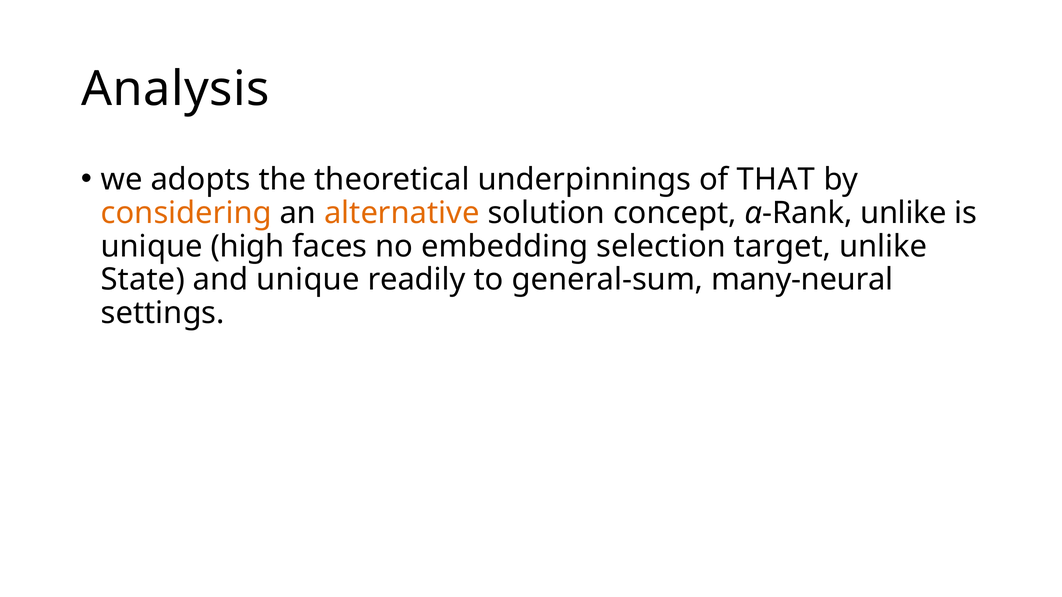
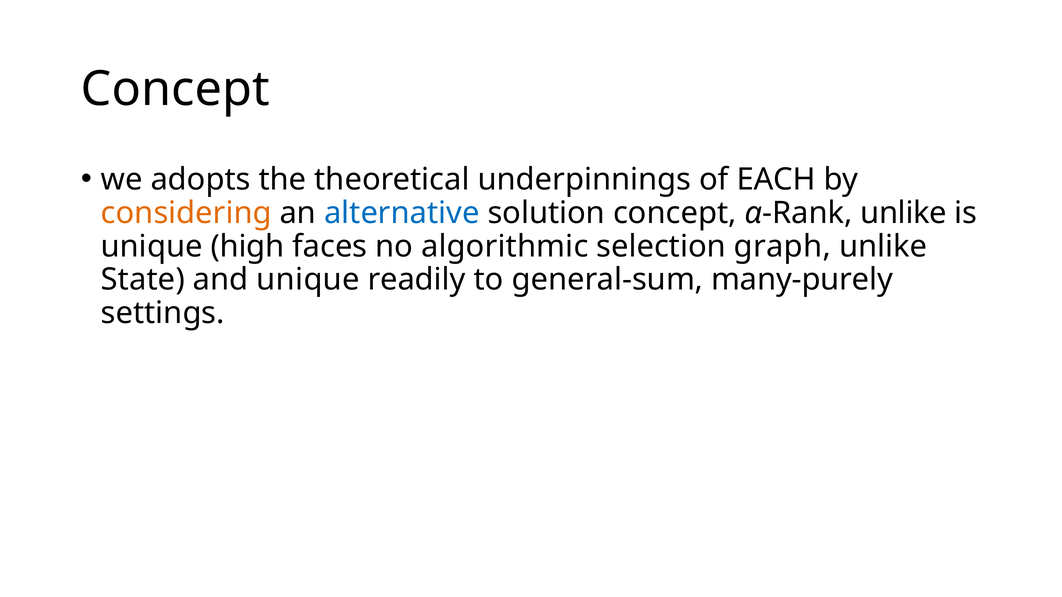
Analysis at (175, 89): Analysis -> Concept
THAT: THAT -> EACH
alternative colour: orange -> blue
embedding: embedding -> algorithmic
target: target -> graph
many-neural: many-neural -> many-purely
